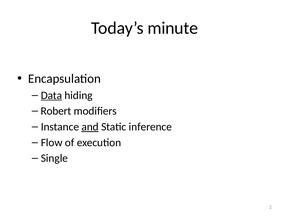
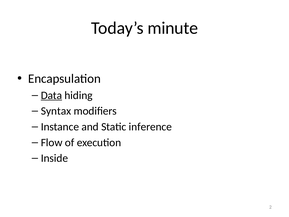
Robert: Robert -> Syntax
and underline: present -> none
Single: Single -> Inside
